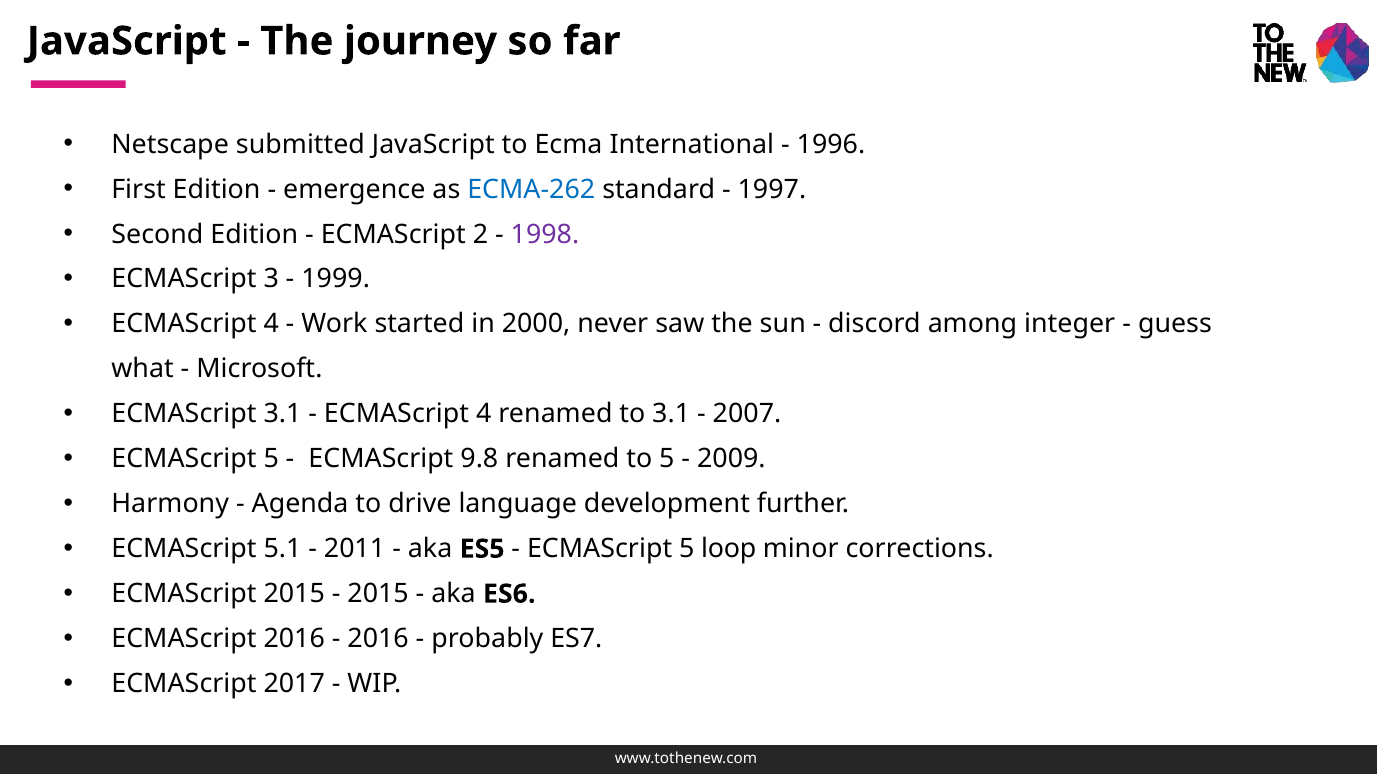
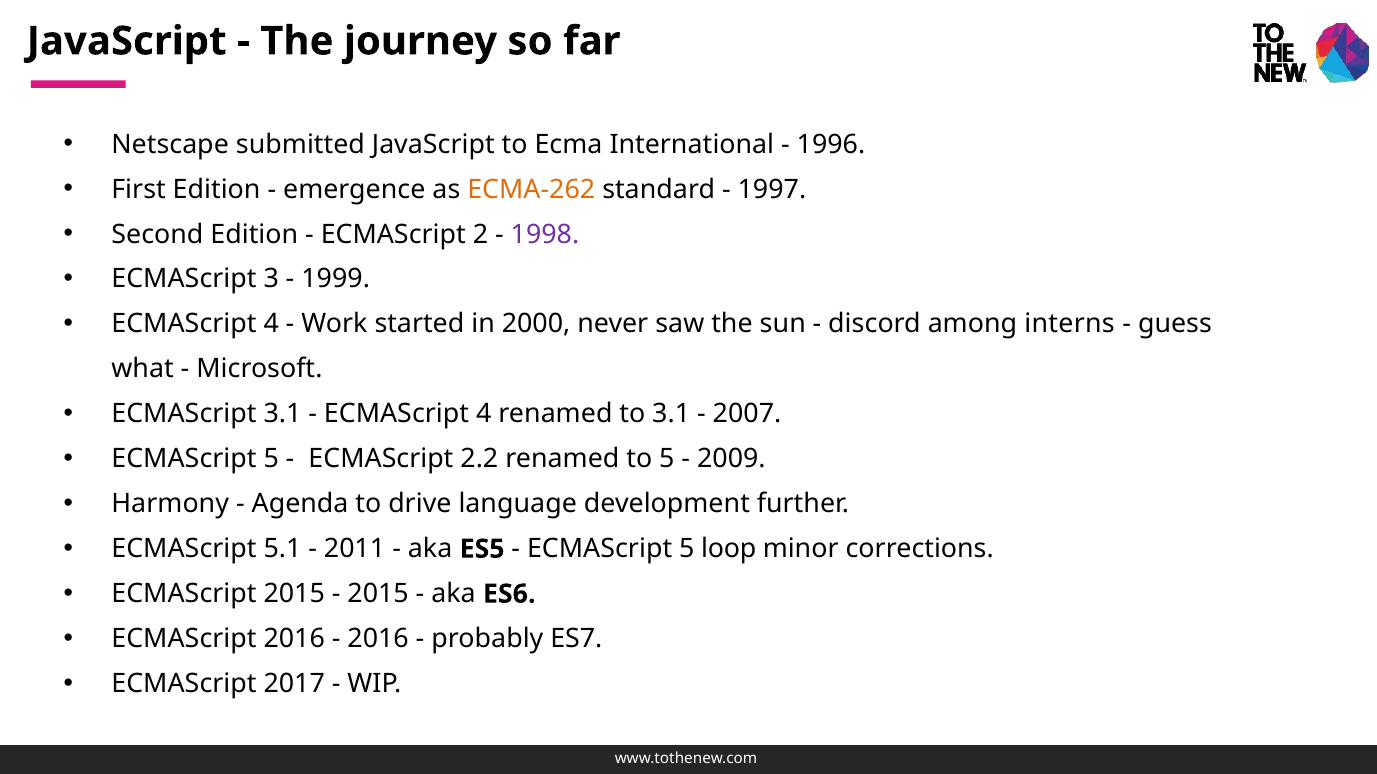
ECMA-262 colour: blue -> orange
integer: integer -> interns
9.8: 9.8 -> 2.2
